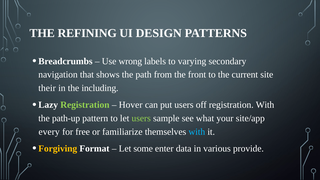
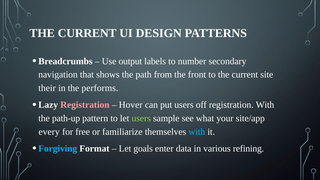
REFINING at (87, 33): REFINING -> CURRENT
wrong: wrong -> output
varying: varying -> number
including: including -> performs
Registration at (85, 105) colour: light green -> pink
Forgiving colour: yellow -> light blue
some: some -> goals
provide: provide -> refining
